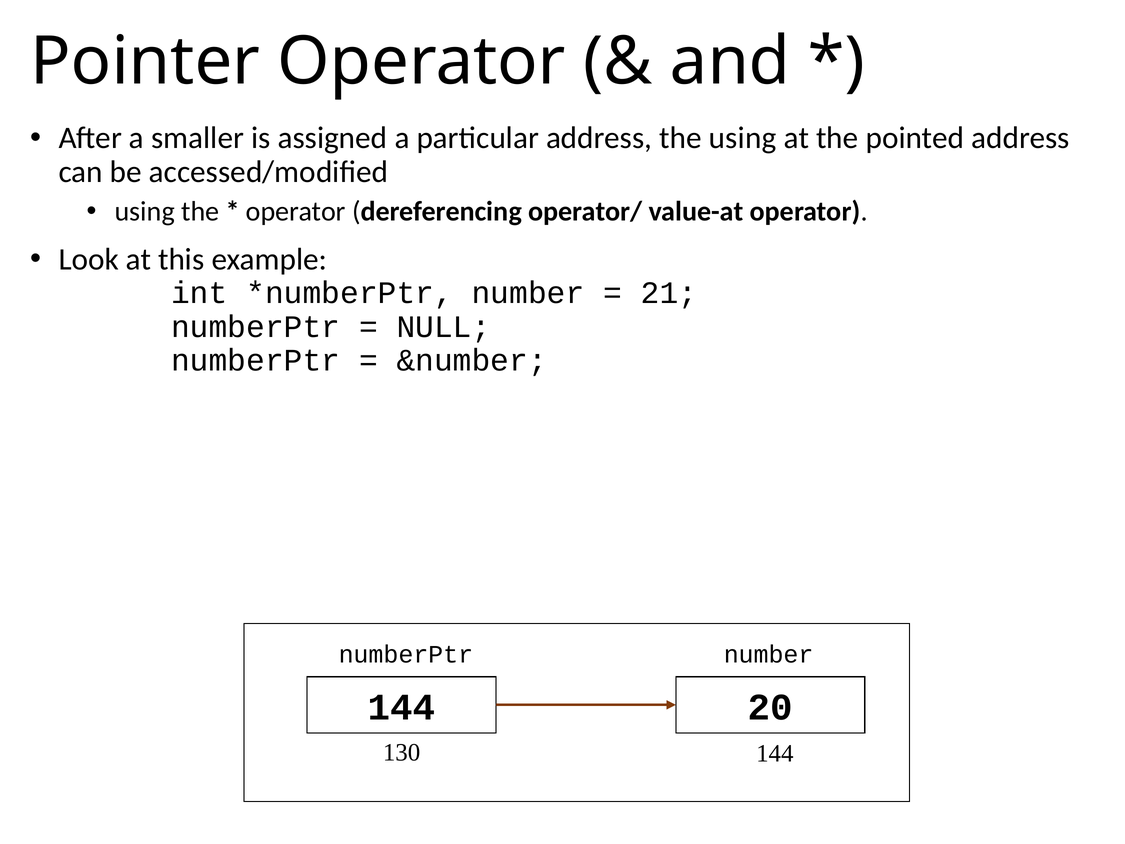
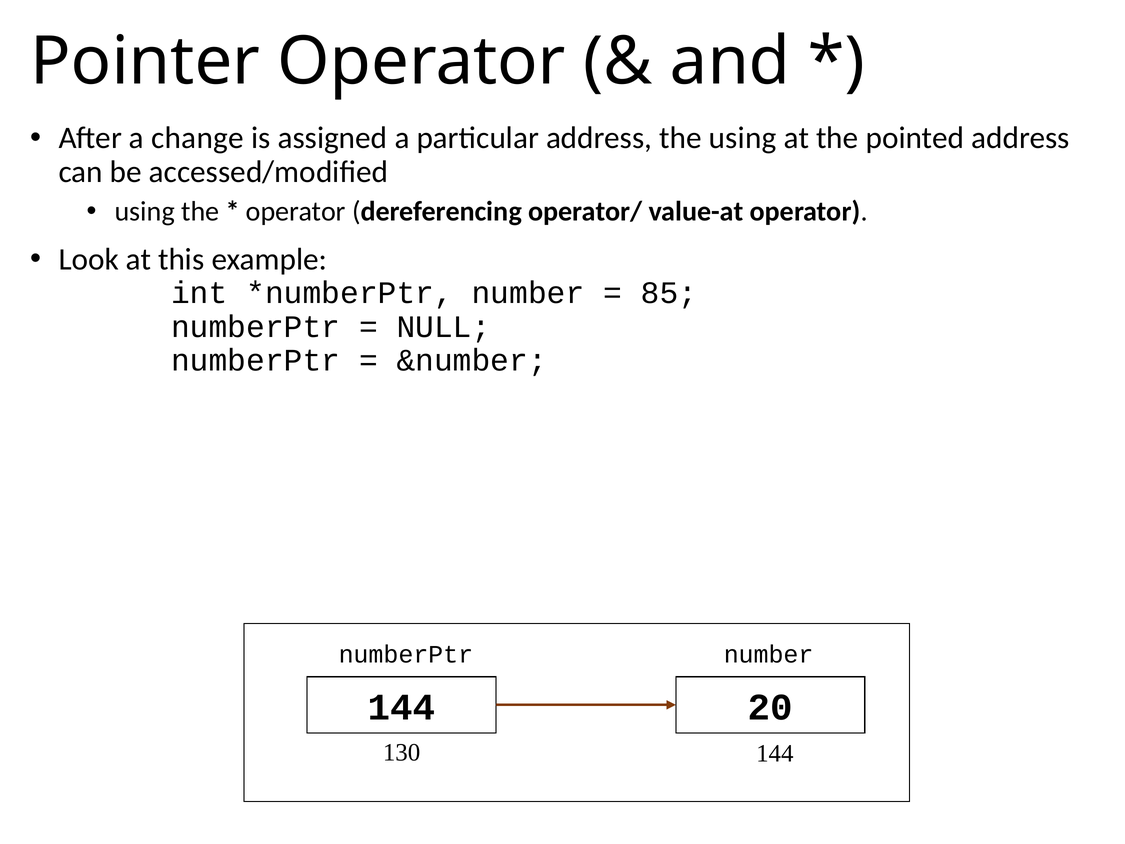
smaller: smaller -> change
21: 21 -> 85
